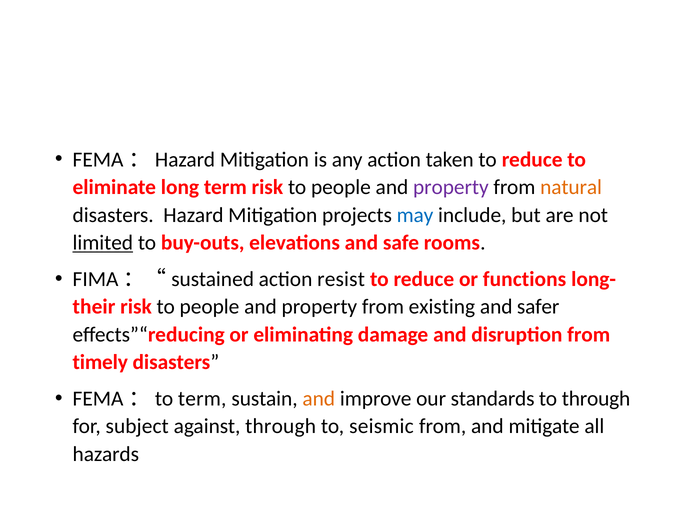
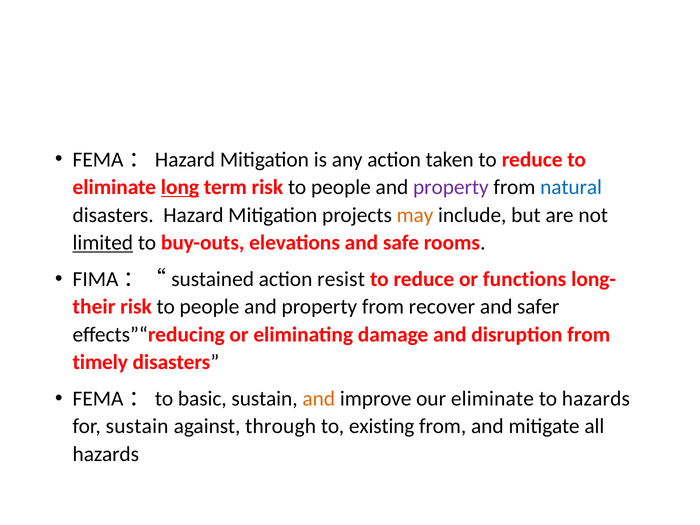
long underline: none -> present
natural colour: orange -> blue
may colour: blue -> orange
existing: existing -> recover
FEMA：to term: term -> basic
our standards: standards -> eliminate
to through: through -> hazards
for subject: subject -> sustain
seismic: seismic -> existing
